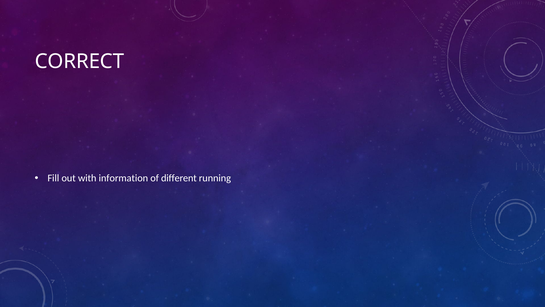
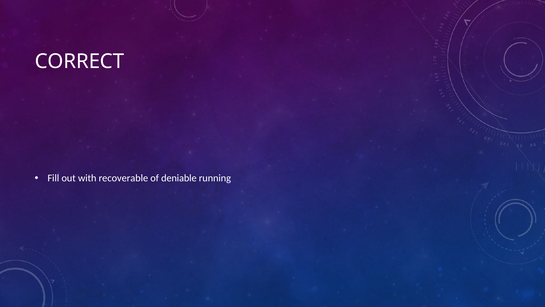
information: information -> recoverable
different: different -> deniable
